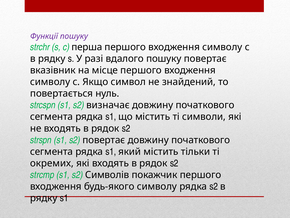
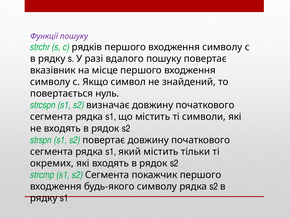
перша: перша -> рядків
s2 Символів: Символів -> Сегмента
